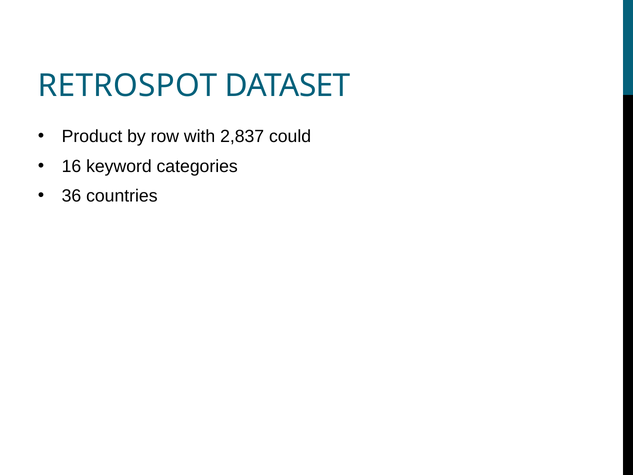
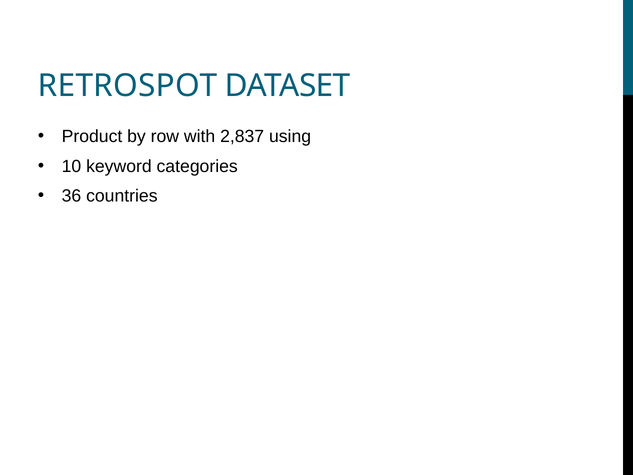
could: could -> using
16: 16 -> 10
